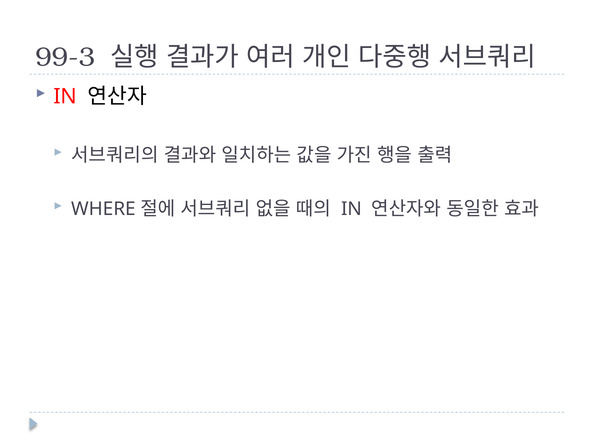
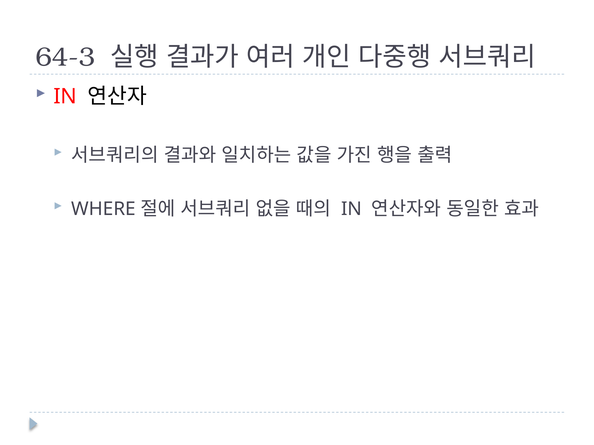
99-3: 99-3 -> 64-3
